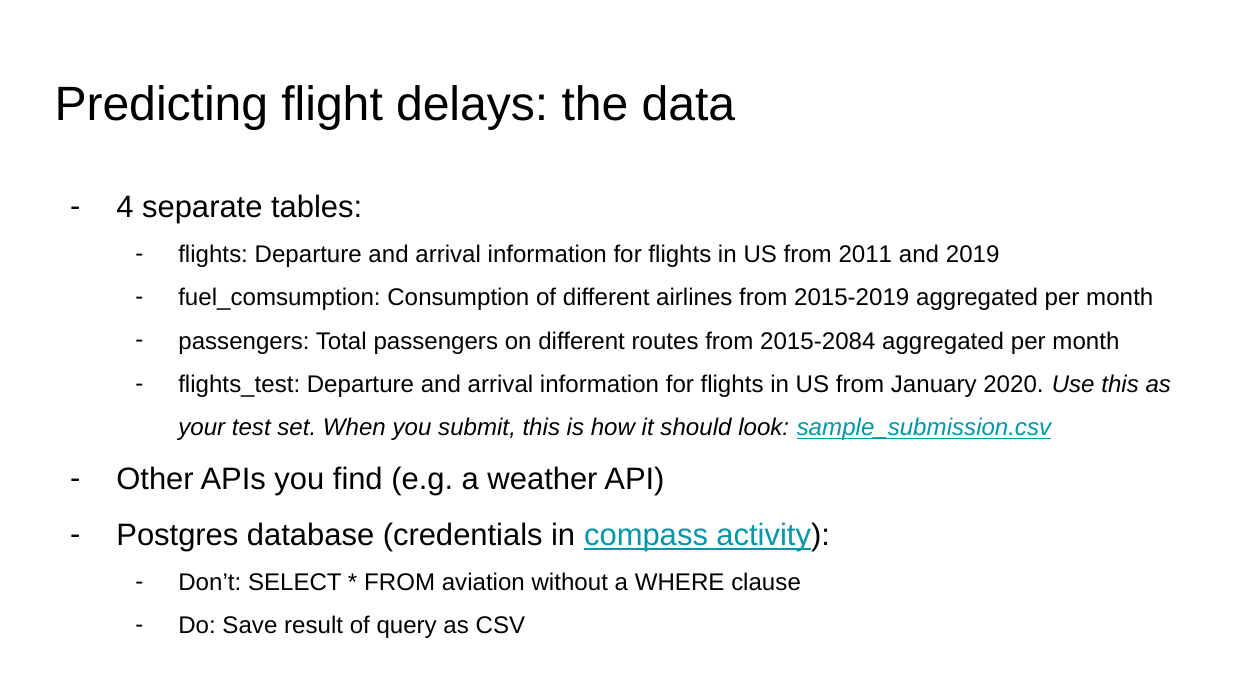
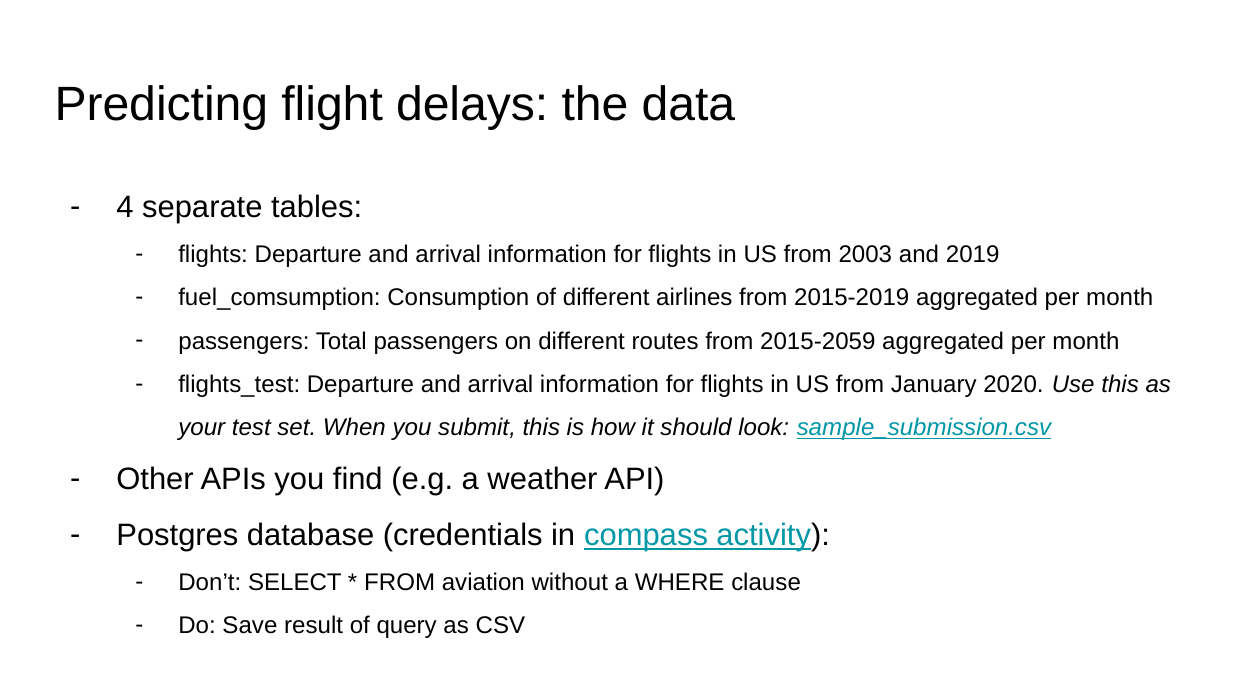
2011: 2011 -> 2003
2015-2084: 2015-2084 -> 2015-2059
